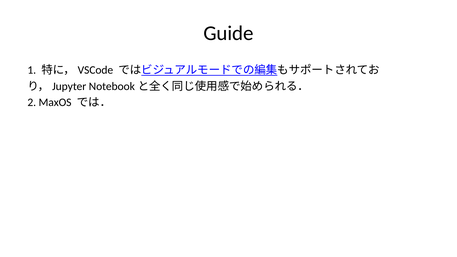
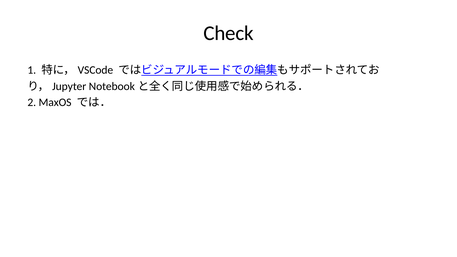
Guide: Guide -> Check
